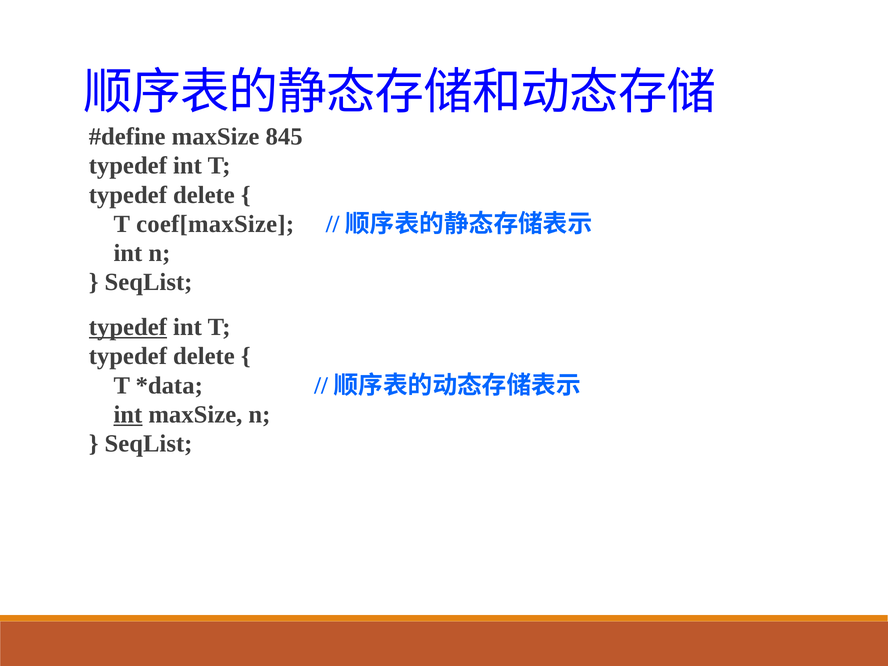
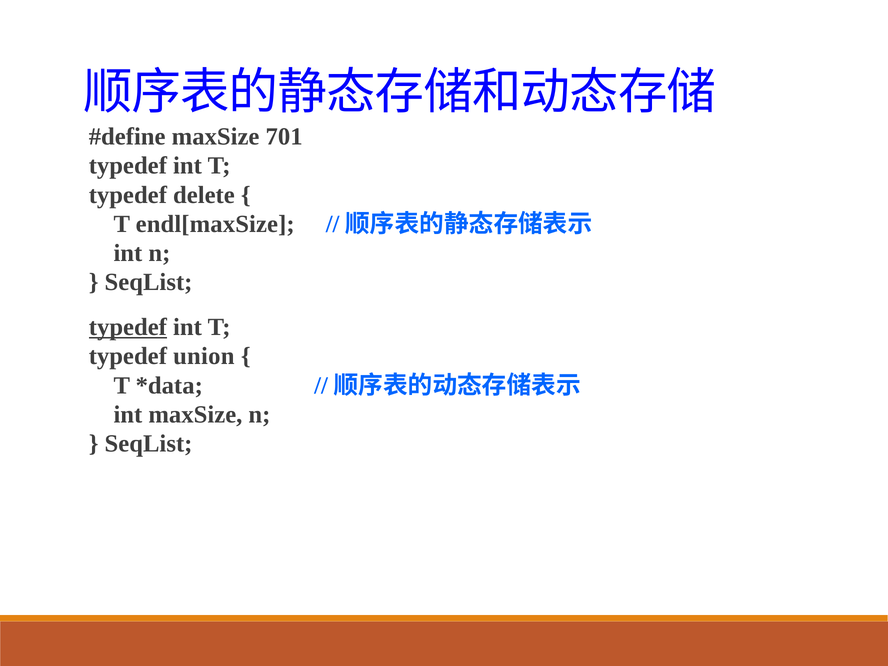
845: 845 -> 701
coef[maxSize: coef[maxSize -> endl[maxSize
delete at (204, 356): delete -> union
int at (128, 415) underline: present -> none
